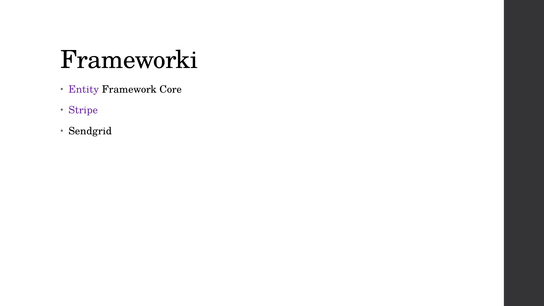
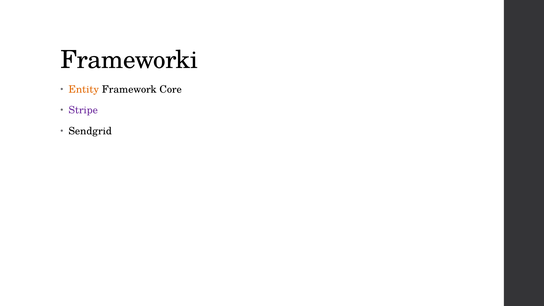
Entity colour: purple -> orange
